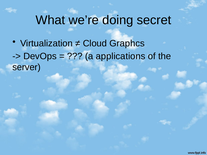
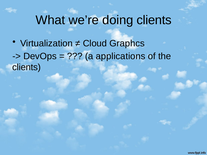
doing secret: secret -> clients
server at (27, 67): server -> clients
